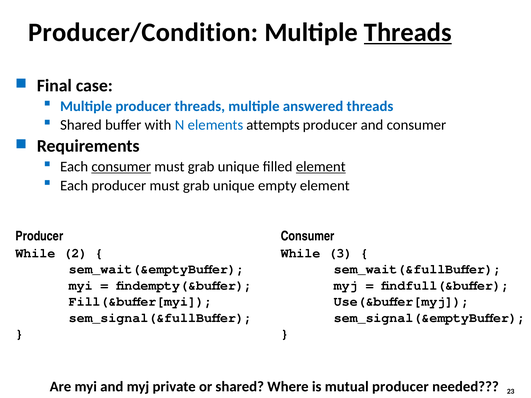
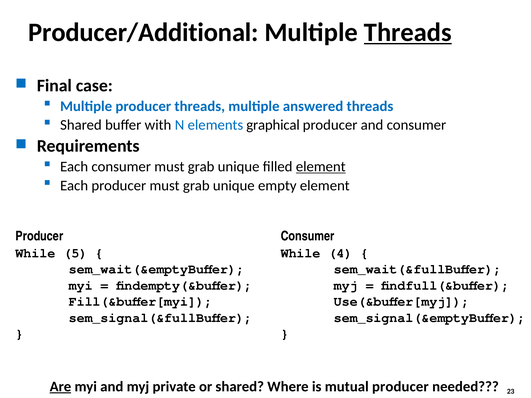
Producer/Condition: Producer/Condition -> Producer/Additional
attempts: attempts -> graphical
consumer at (121, 167) underline: present -> none
2: 2 -> 5
3: 3 -> 4
Are underline: none -> present
